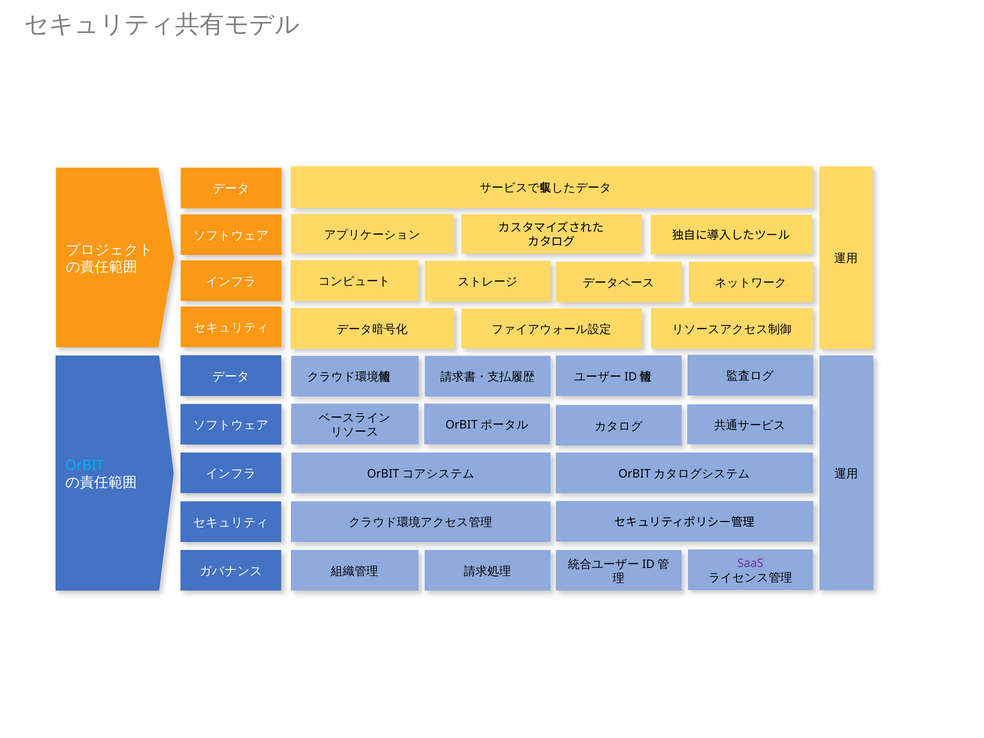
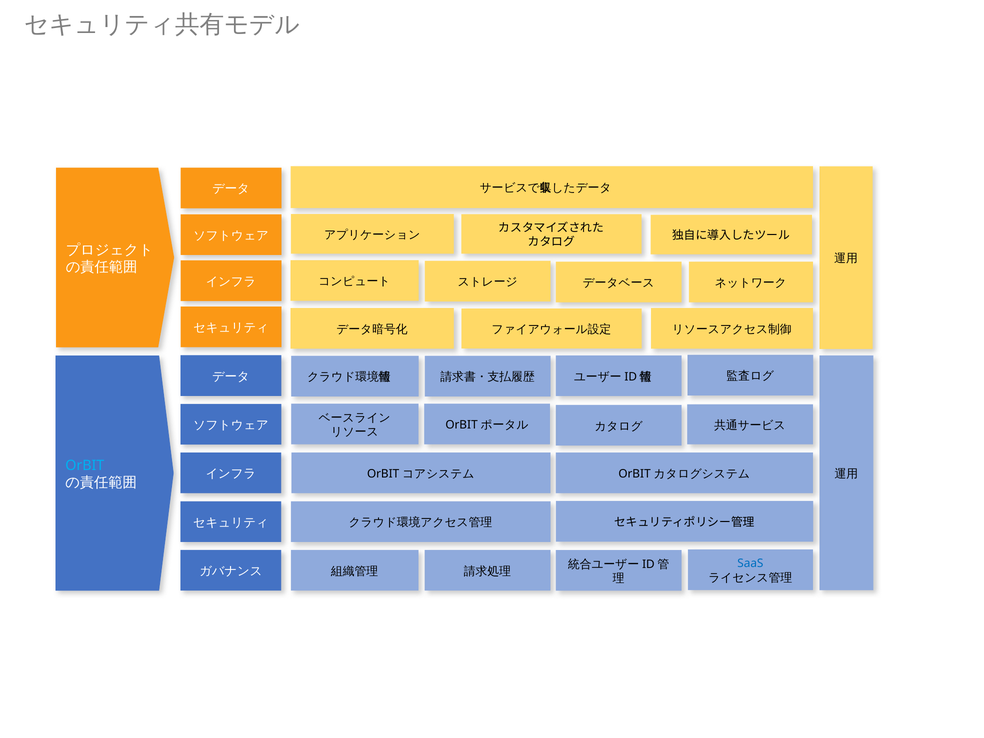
SaaS colour: purple -> blue
